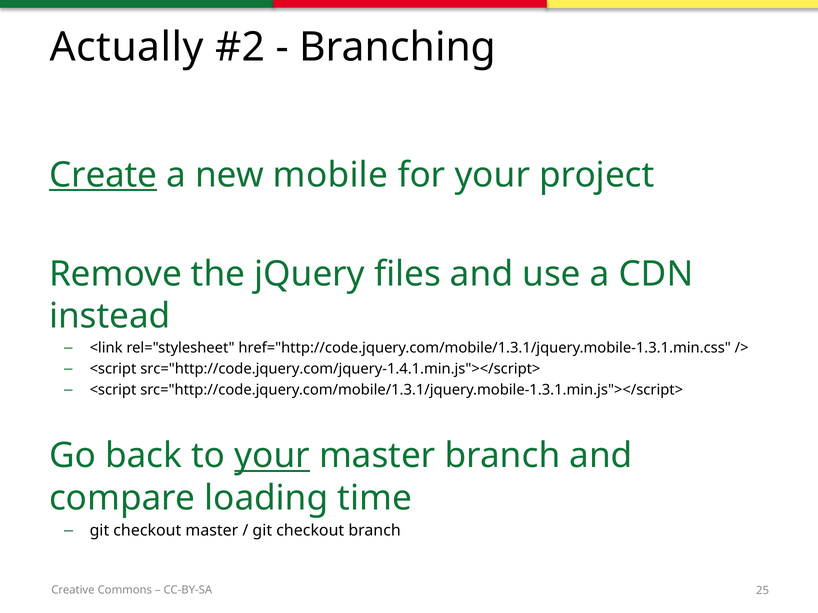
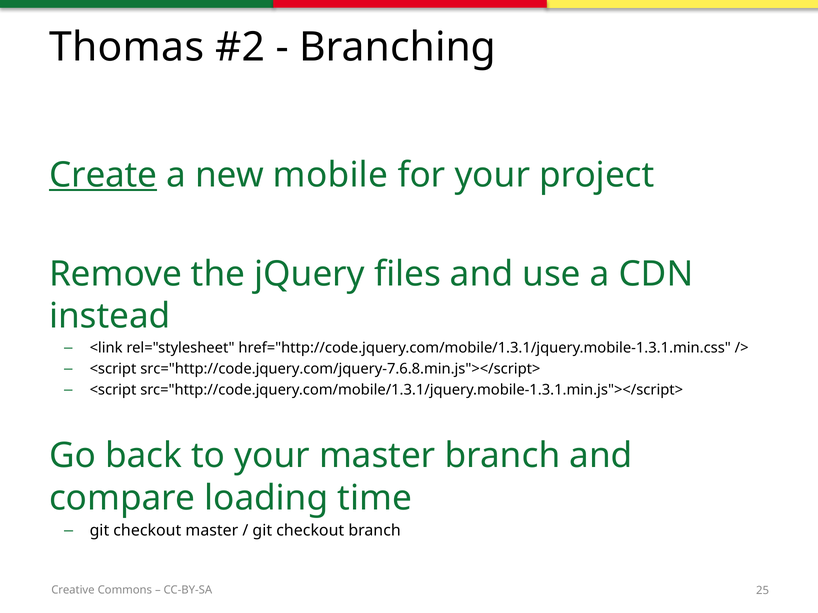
Actually: Actually -> Thomas
src="http://code.jquery.com/jquery-1.4.1.min.js"></script>: src="http://code.jquery.com/jquery-1.4.1.min.js"></script> -> src="http://code.jquery.com/jquery-7.6.8.min.js"></script>
your at (272, 456) underline: present -> none
